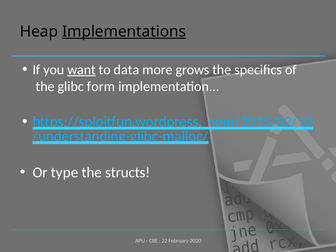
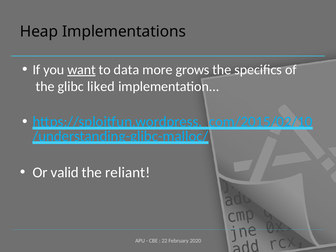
Implementations underline: present -> none
form: form -> liked
type: type -> valid
structs: structs -> reliant
